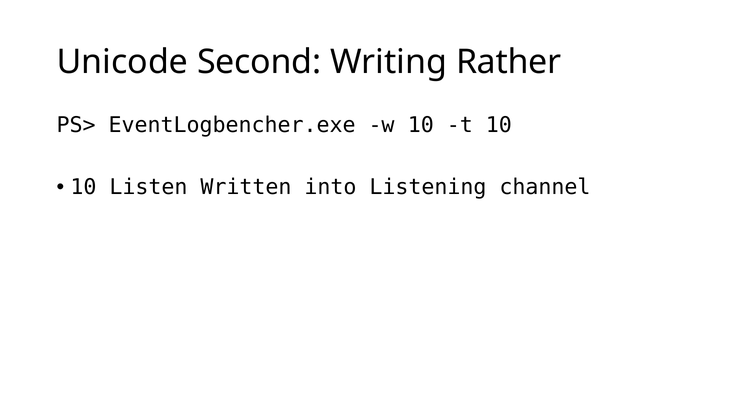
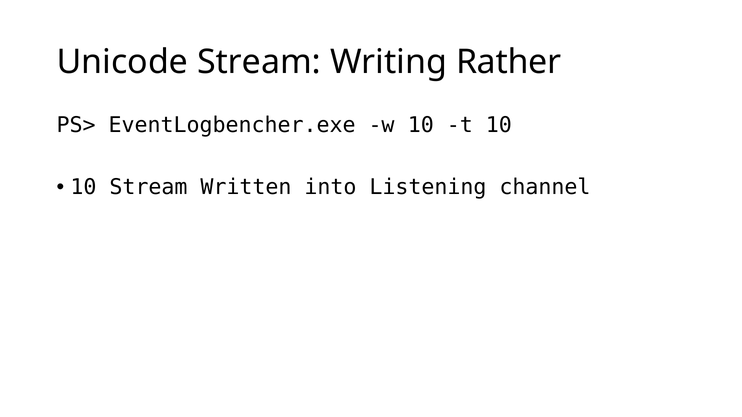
Unicode Second: Second -> Stream
10 Listen: Listen -> Stream
